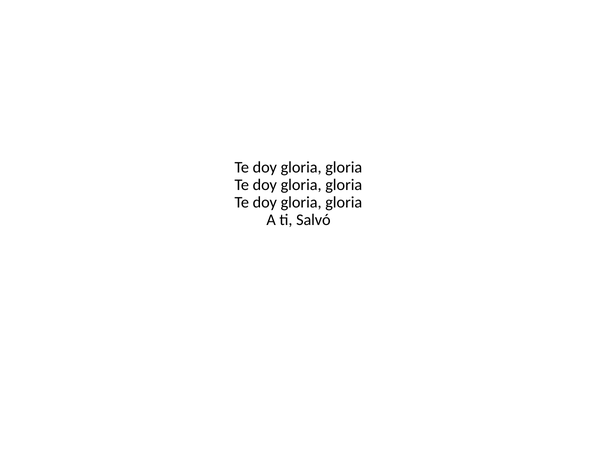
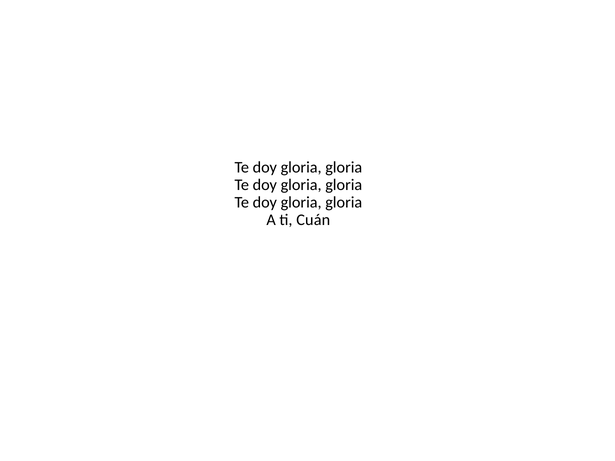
Salvó: Salvó -> Cuán
